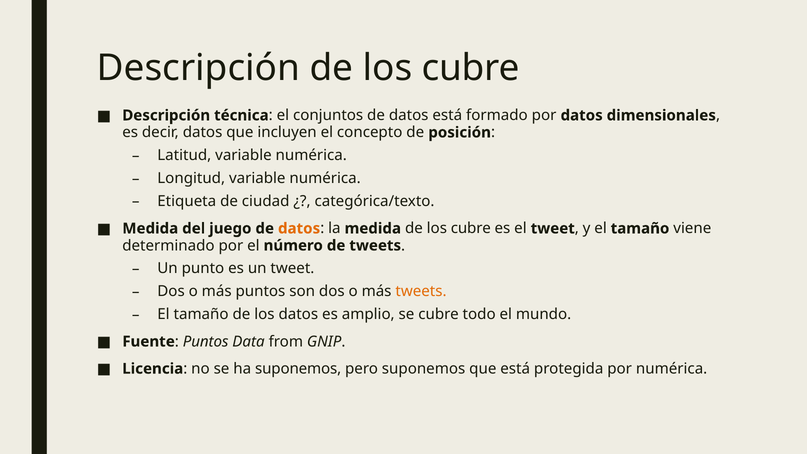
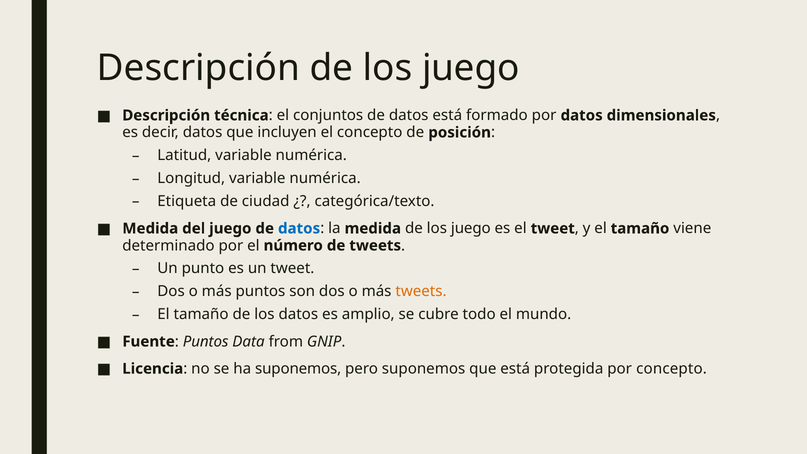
Descripción de los cubre: cubre -> juego
datos at (299, 228) colour: orange -> blue
medida de los cubre: cubre -> juego
por numérica: numérica -> concepto
